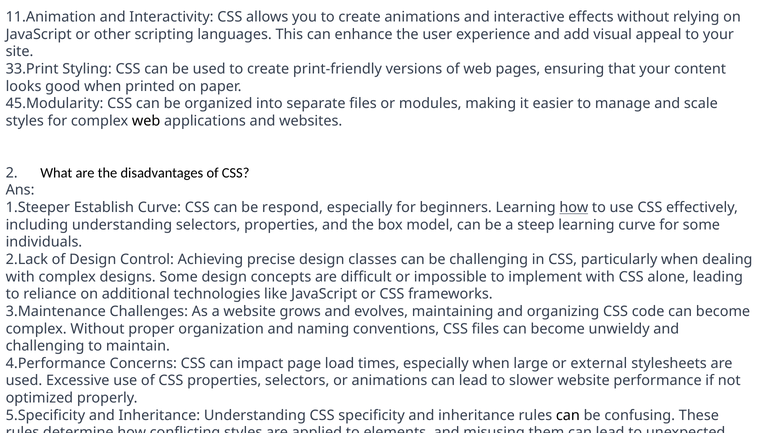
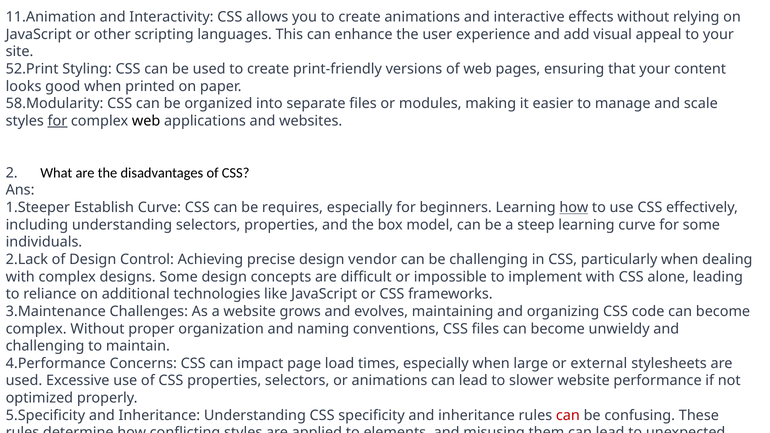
33.Print: 33.Print -> 52.Print
45.Modularity: 45.Modularity -> 58.Modularity
for at (57, 121) underline: none -> present
respond: respond -> requires
classes: classes -> vendor
can at (568, 415) colour: black -> red
